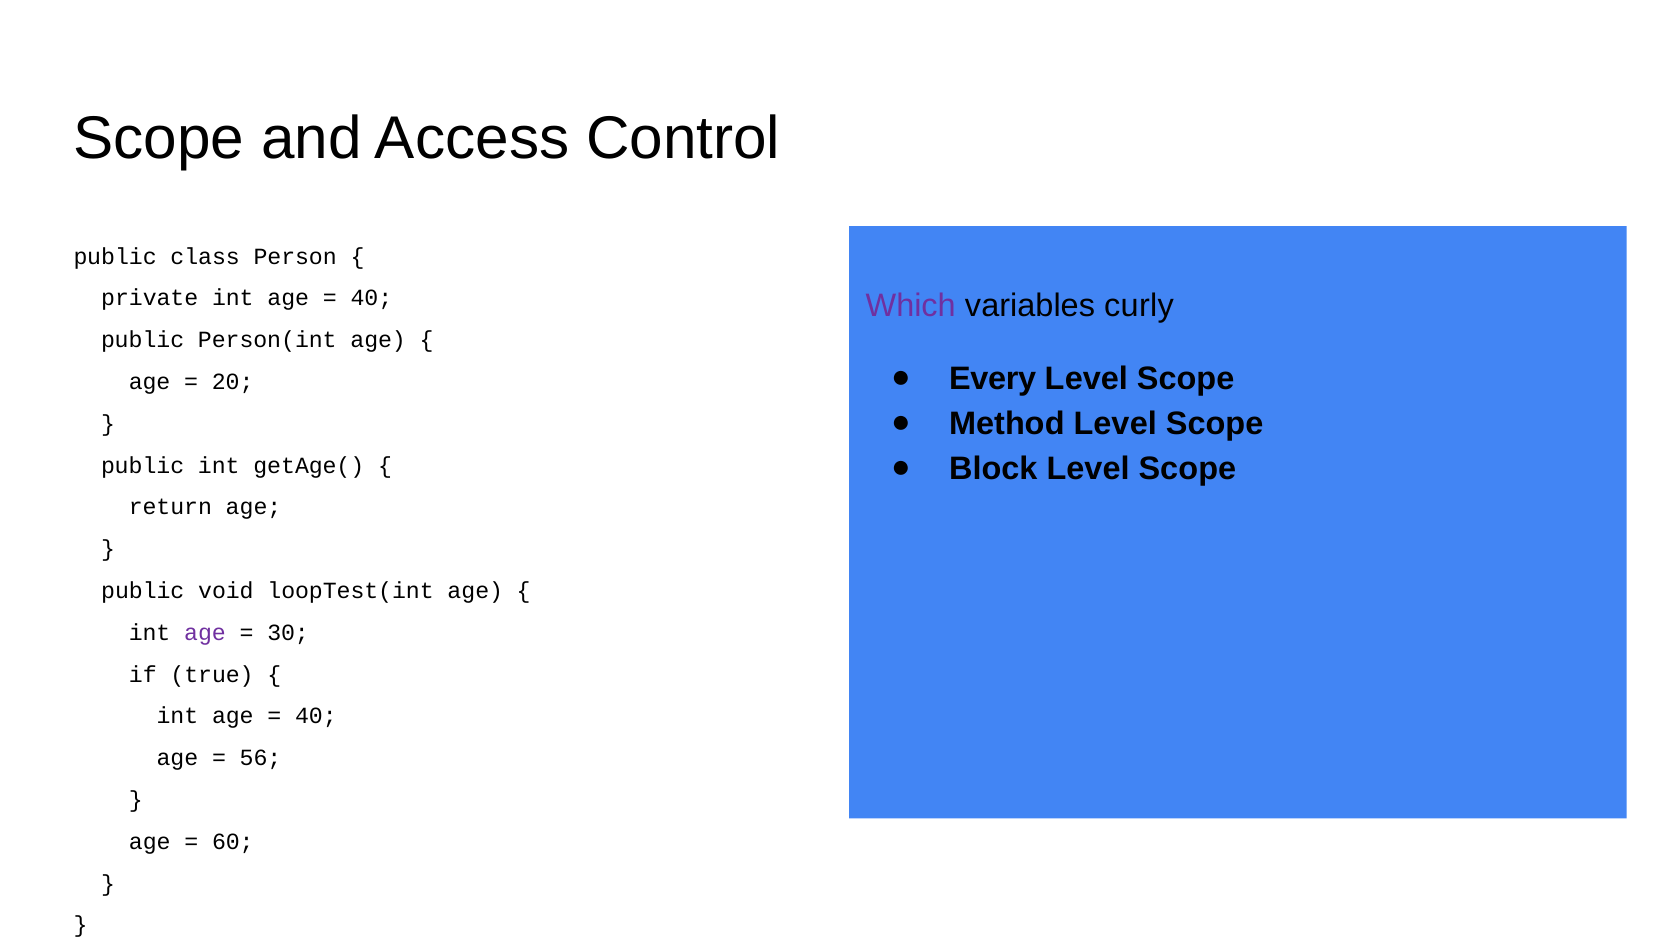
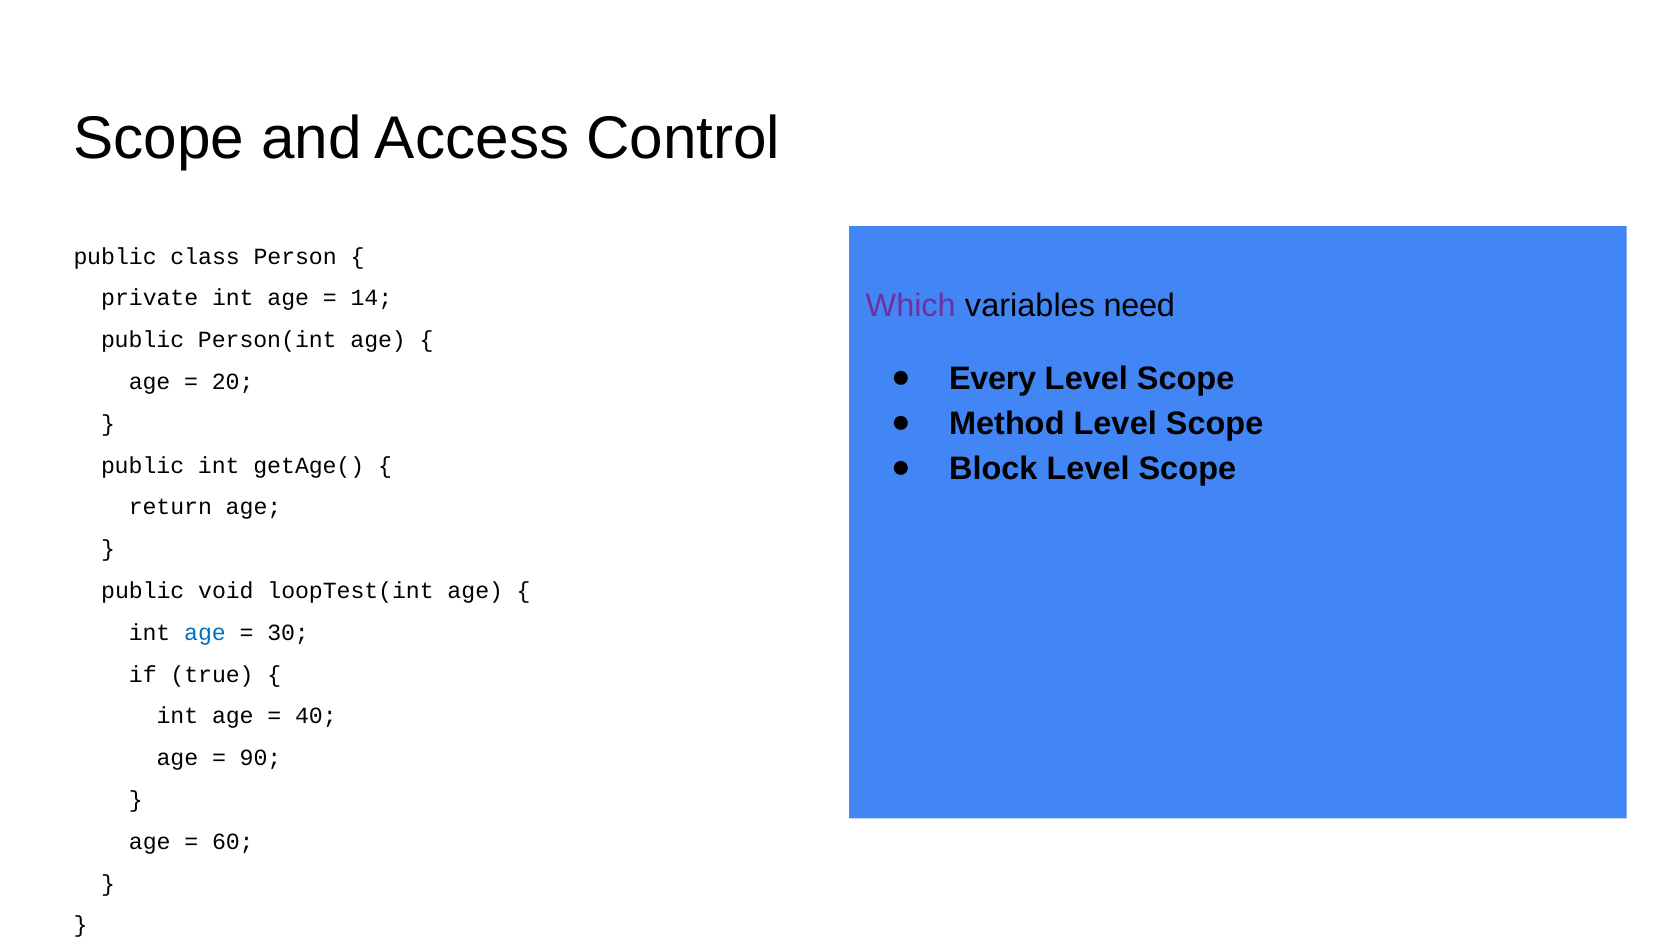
40 at (371, 298): 40 -> 14
curly: curly -> need
age at (205, 633) colour: purple -> blue
56: 56 -> 90
